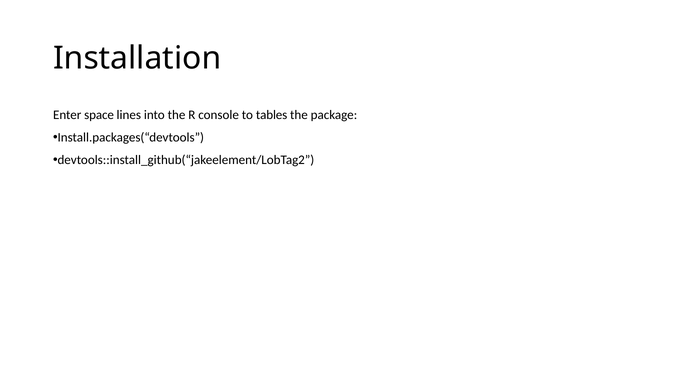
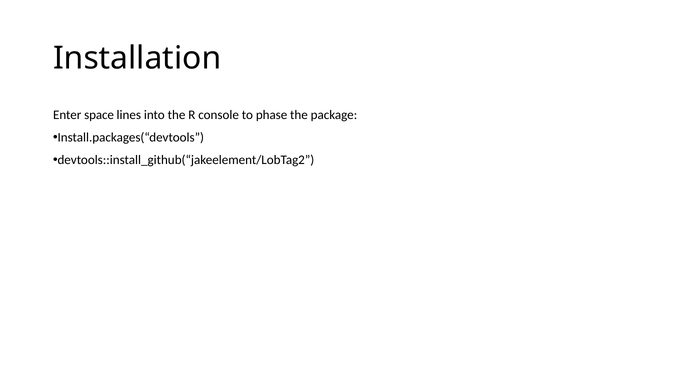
tables: tables -> phase
